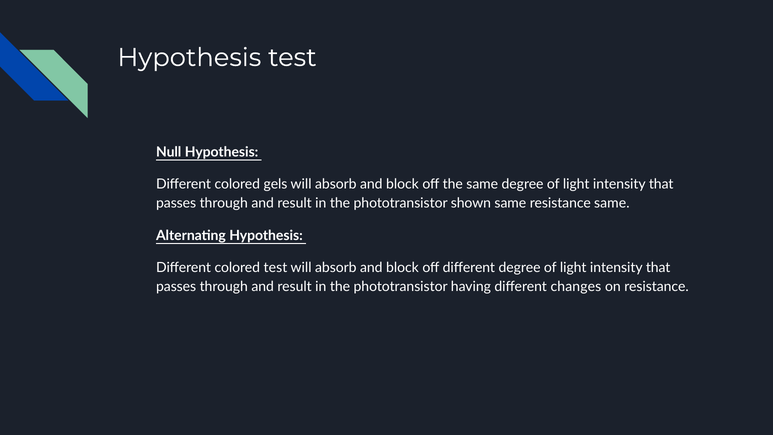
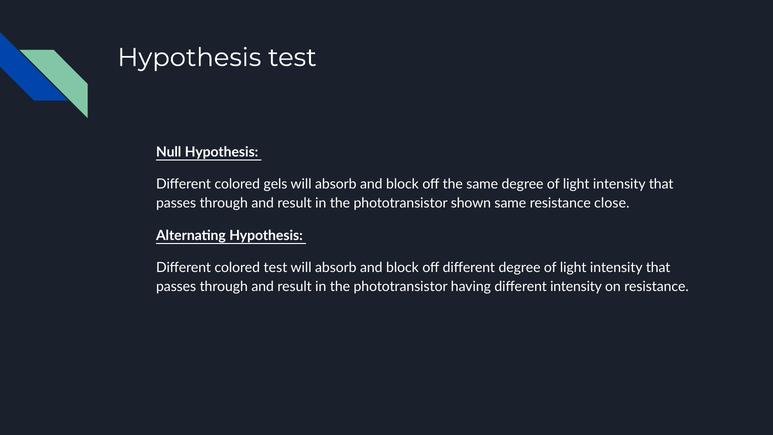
resistance same: same -> close
different changes: changes -> intensity
